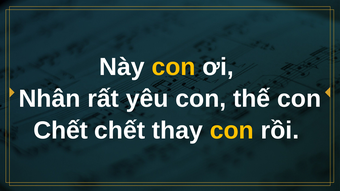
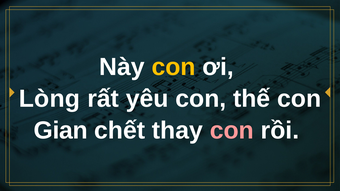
Nhân: Nhân -> Lòng
Chết at (61, 131): Chết -> Gian
con at (232, 131) colour: yellow -> pink
